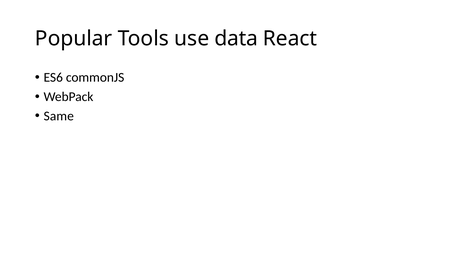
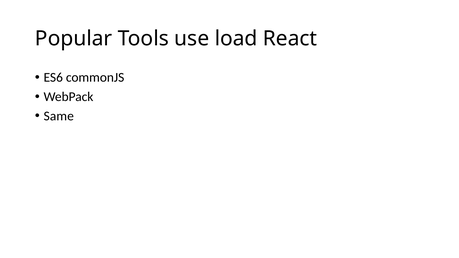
data: data -> load
